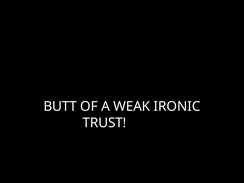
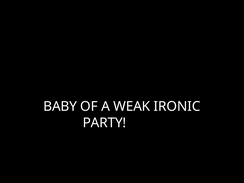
BUTT: BUTT -> BABY
TRUST: TRUST -> PARTY
